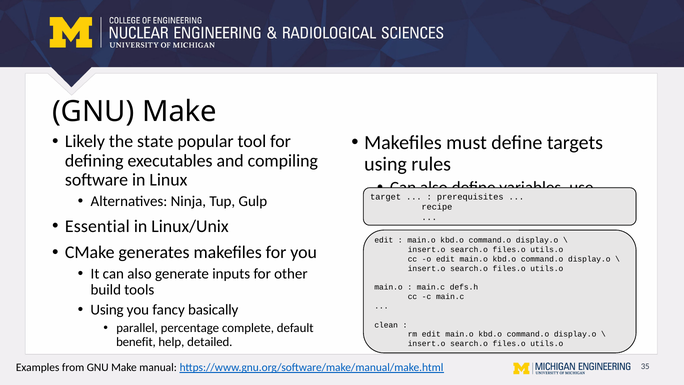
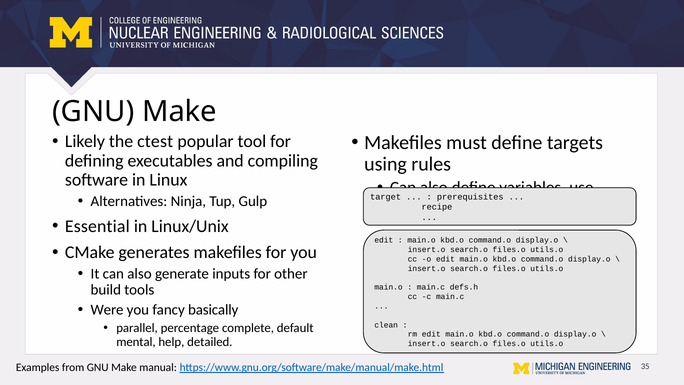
state: state -> ctest
Using at (107, 309): Using -> Were
benefit: benefit -> mental
